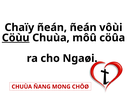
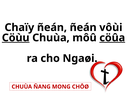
cöûa underline: none -> present
